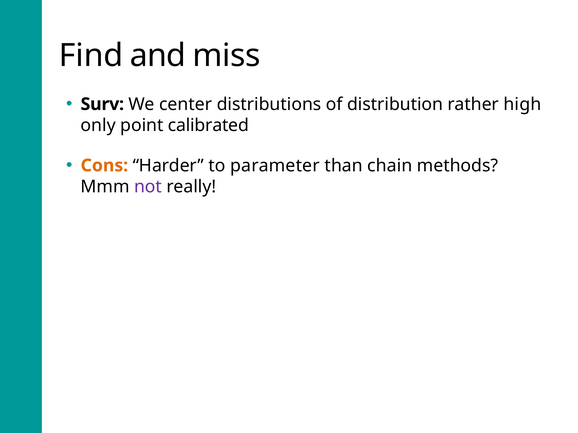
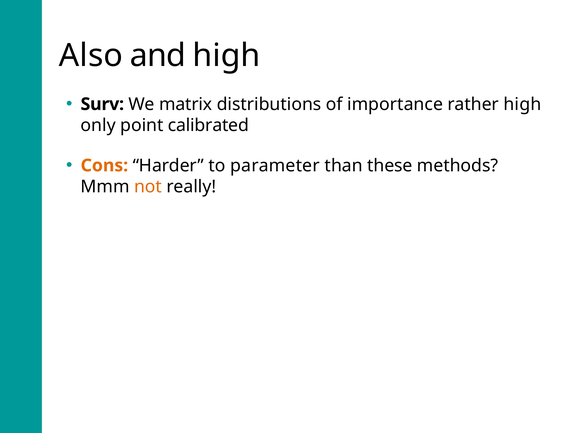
Find: Find -> Also
and miss: miss -> high
center: center -> matrix
distribution: distribution -> importance
chain: chain -> these
not colour: purple -> orange
